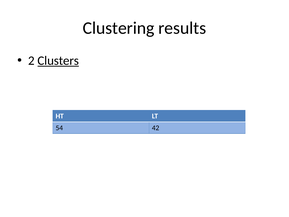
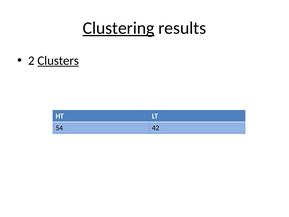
Clustering underline: none -> present
